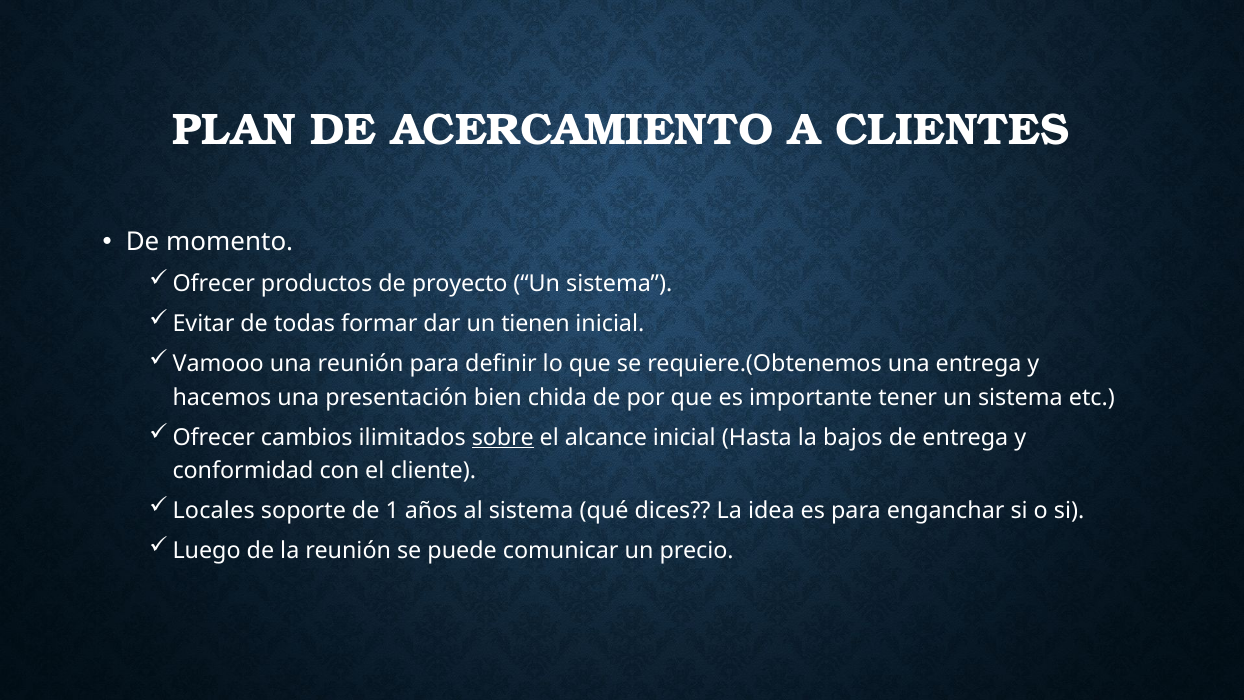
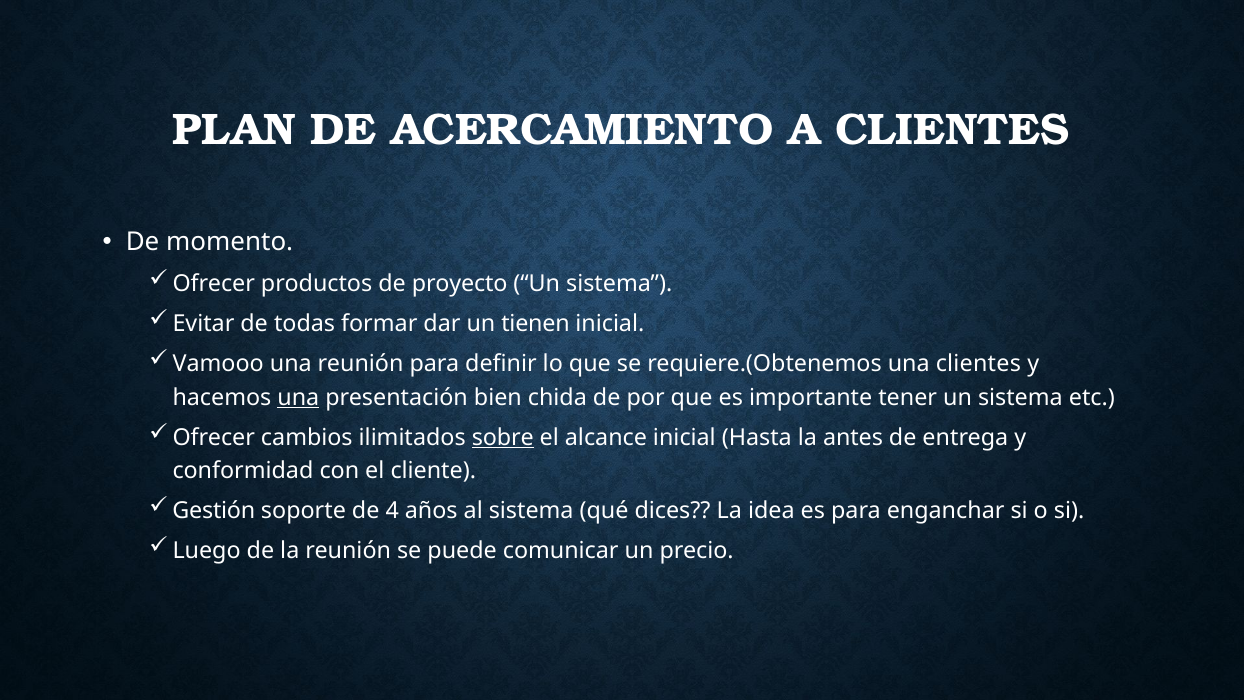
una entrega: entrega -> clientes
una at (298, 397) underline: none -> present
bajos: bajos -> antes
Locales: Locales -> Gestión
1: 1 -> 4
